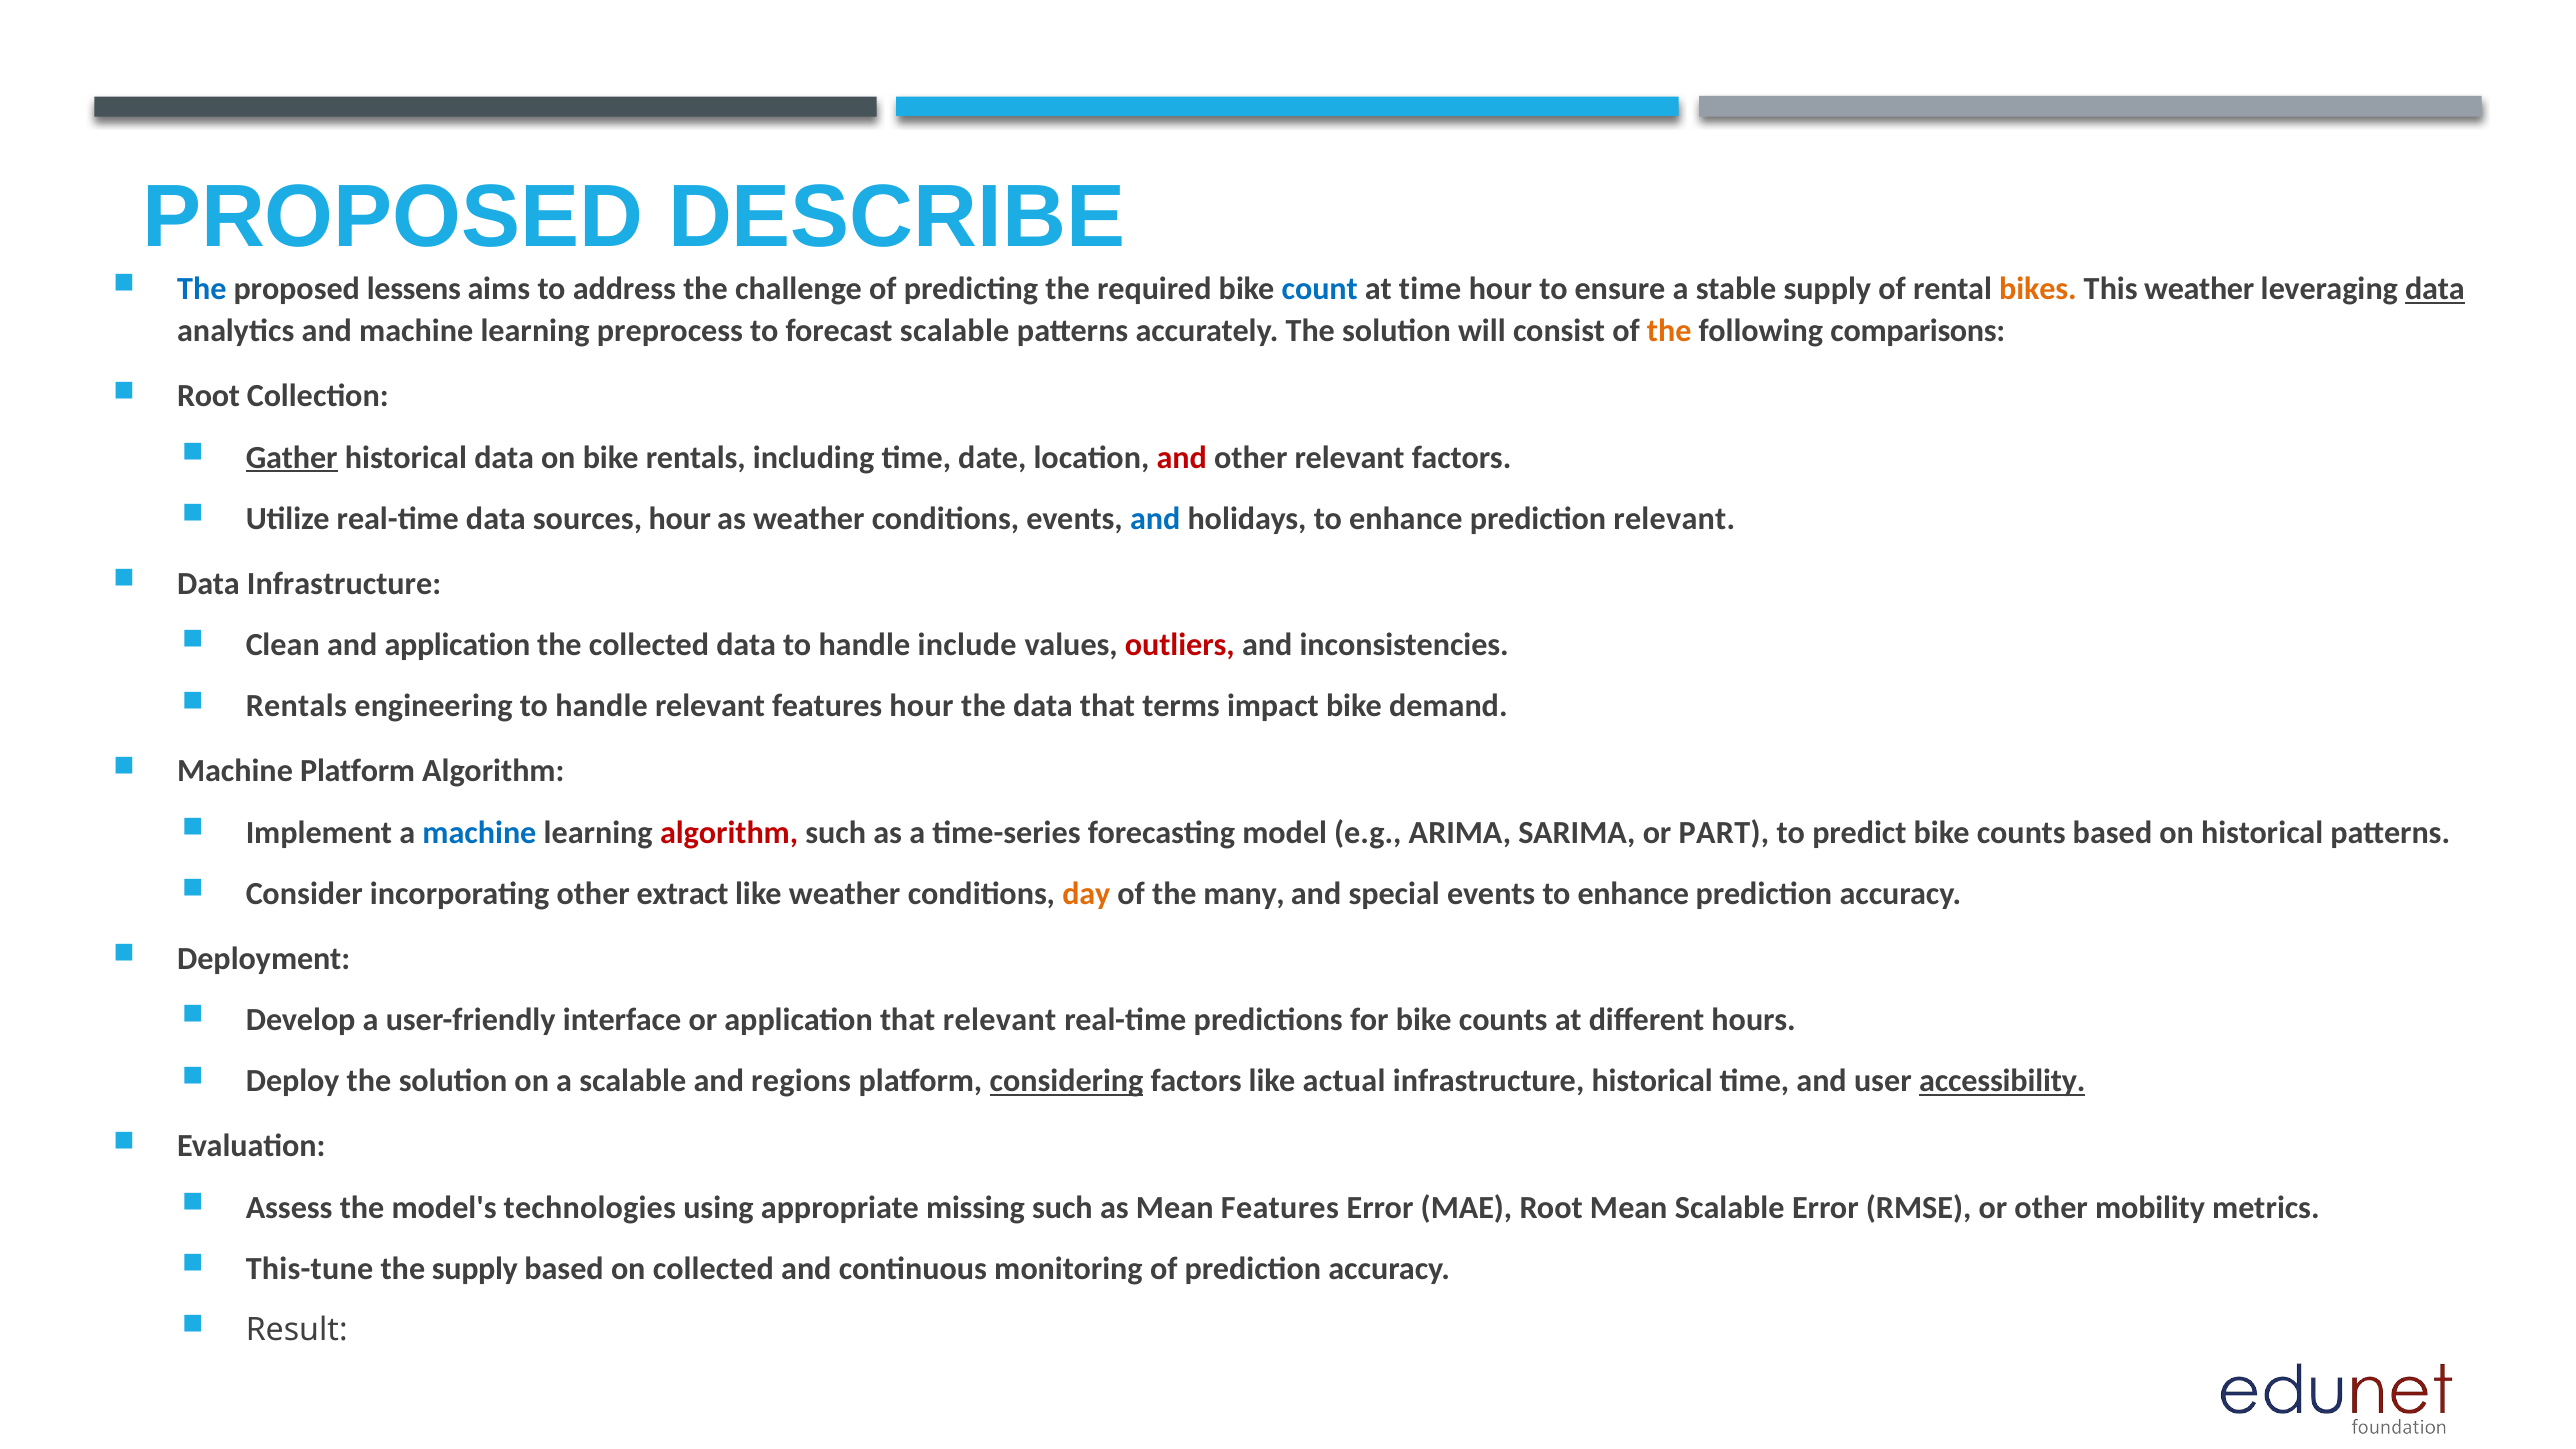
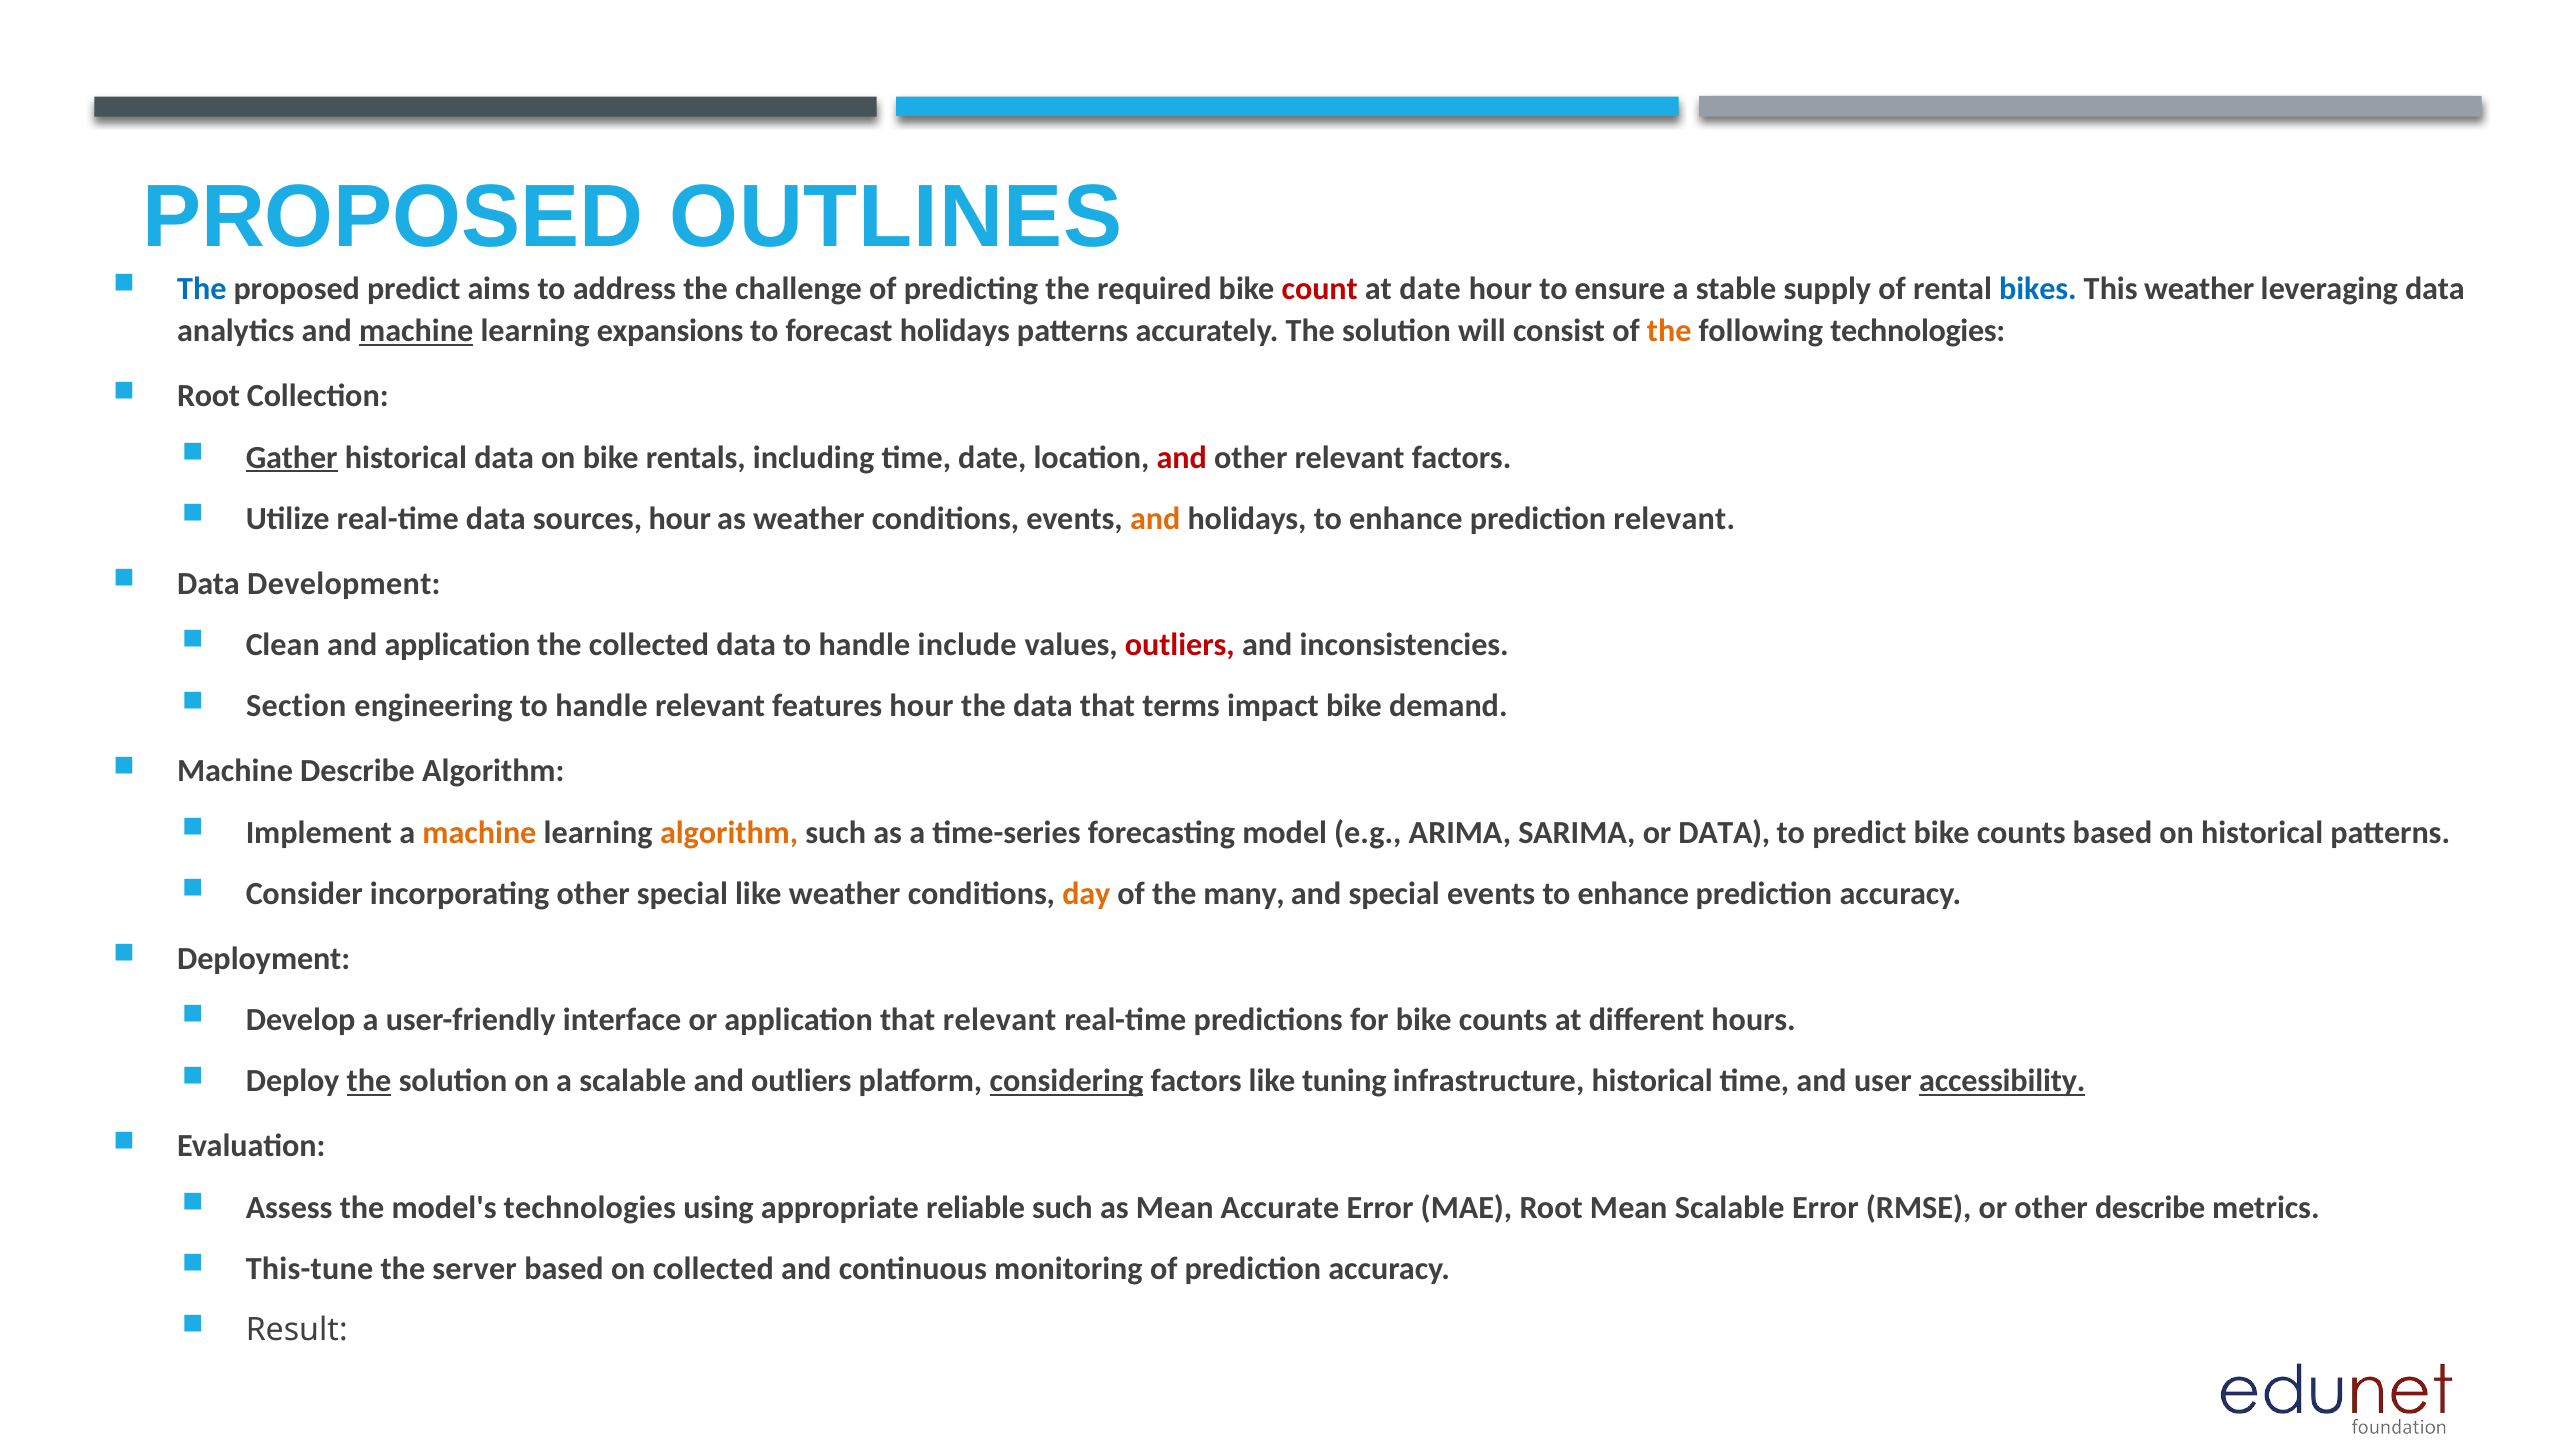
DESCRIBE: DESCRIBE -> OUTLINES
proposed lessens: lessens -> predict
count colour: blue -> red
at time: time -> date
bikes colour: orange -> blue
data at (2435, 289) underline: present -> none
machine at (416, 331) underline: none -> present
preprocess: preprocess -> expansions
forecast scalable: scalable -> holidays
following comparisons: comparisons -> technologies
and at (1155, 519) colour: blue -> orange
Data Infrastructure: Infrastructure -> Development
Rentals at (296, 706): Rentals -> Section
Machine Platform: Platform -> Describe
machine at (479, 833) colour: blue -> orange
algorithm at (729, 833) colour: red -> orange
or PART: PART -> DATA
other extract: extract -> special
the at (369, 1081) underline: none -> present
and regions: regions -> outliers
actual: actual -> tuning
missing: missing -> reliable
Mean Features: Features -> Accurate
other mobility: mobility -> describe
the supply: supply -> server
